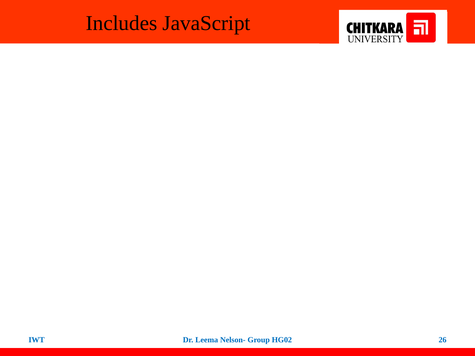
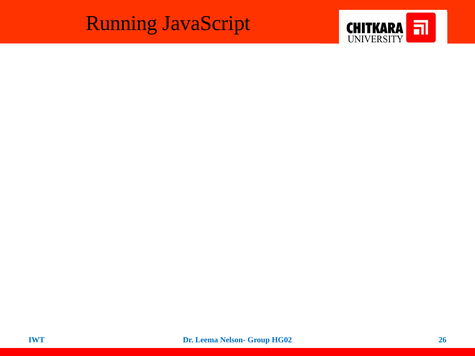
Includes: Includes -> Running
